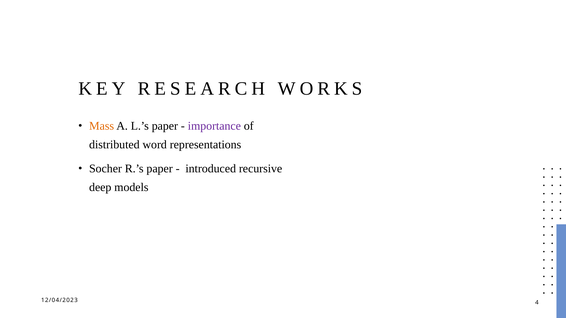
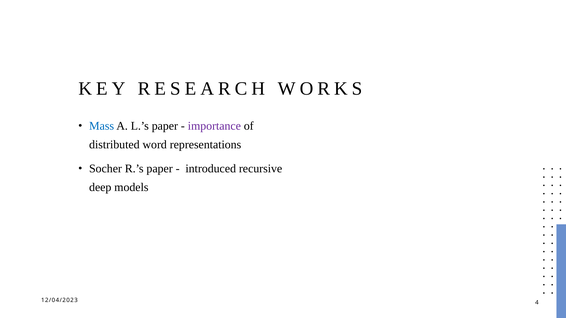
Mass colour: orange -> blue
